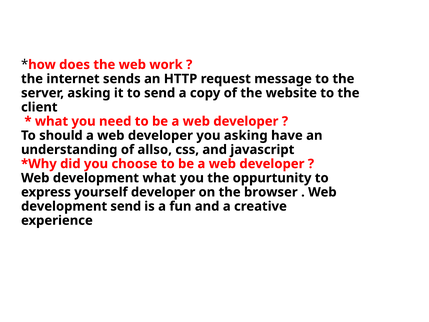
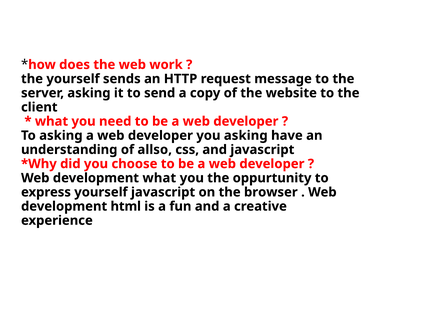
the internet: internet -> yourself
To should: should -> asking
yourself developer: developer -> javascript
development send: send -> html
